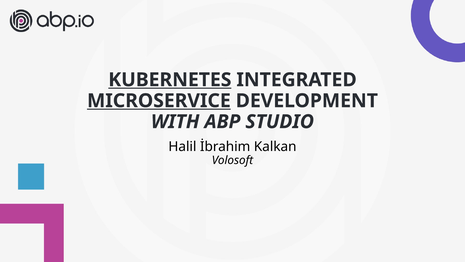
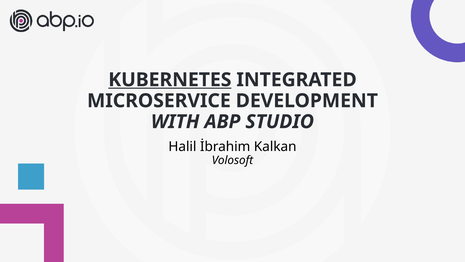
MICROSERVICE underline: present -> none
